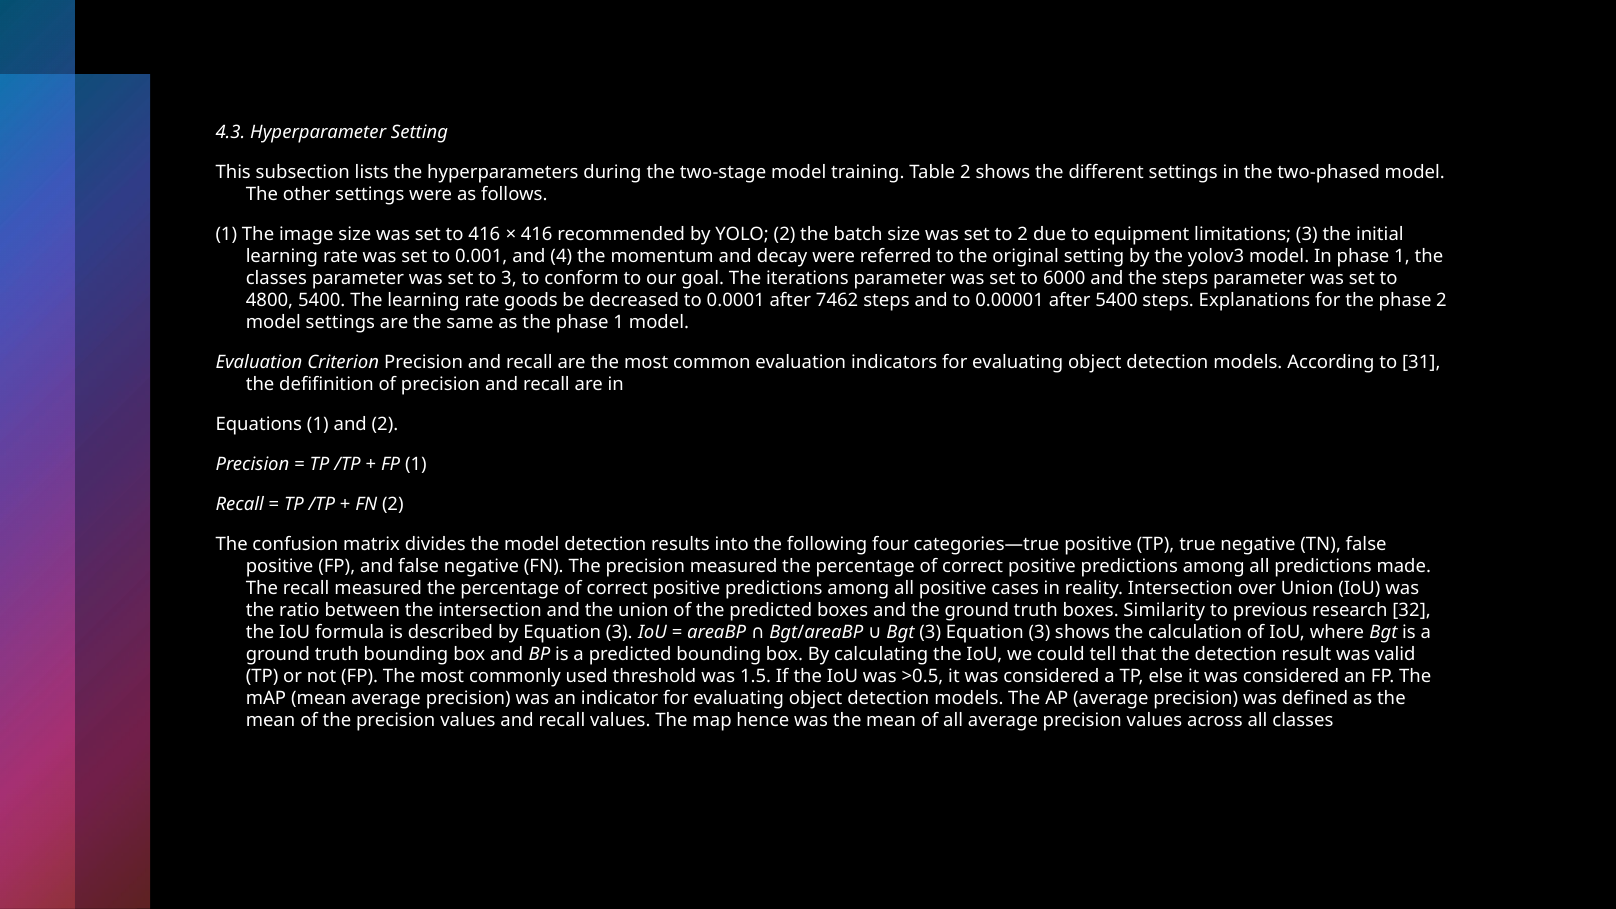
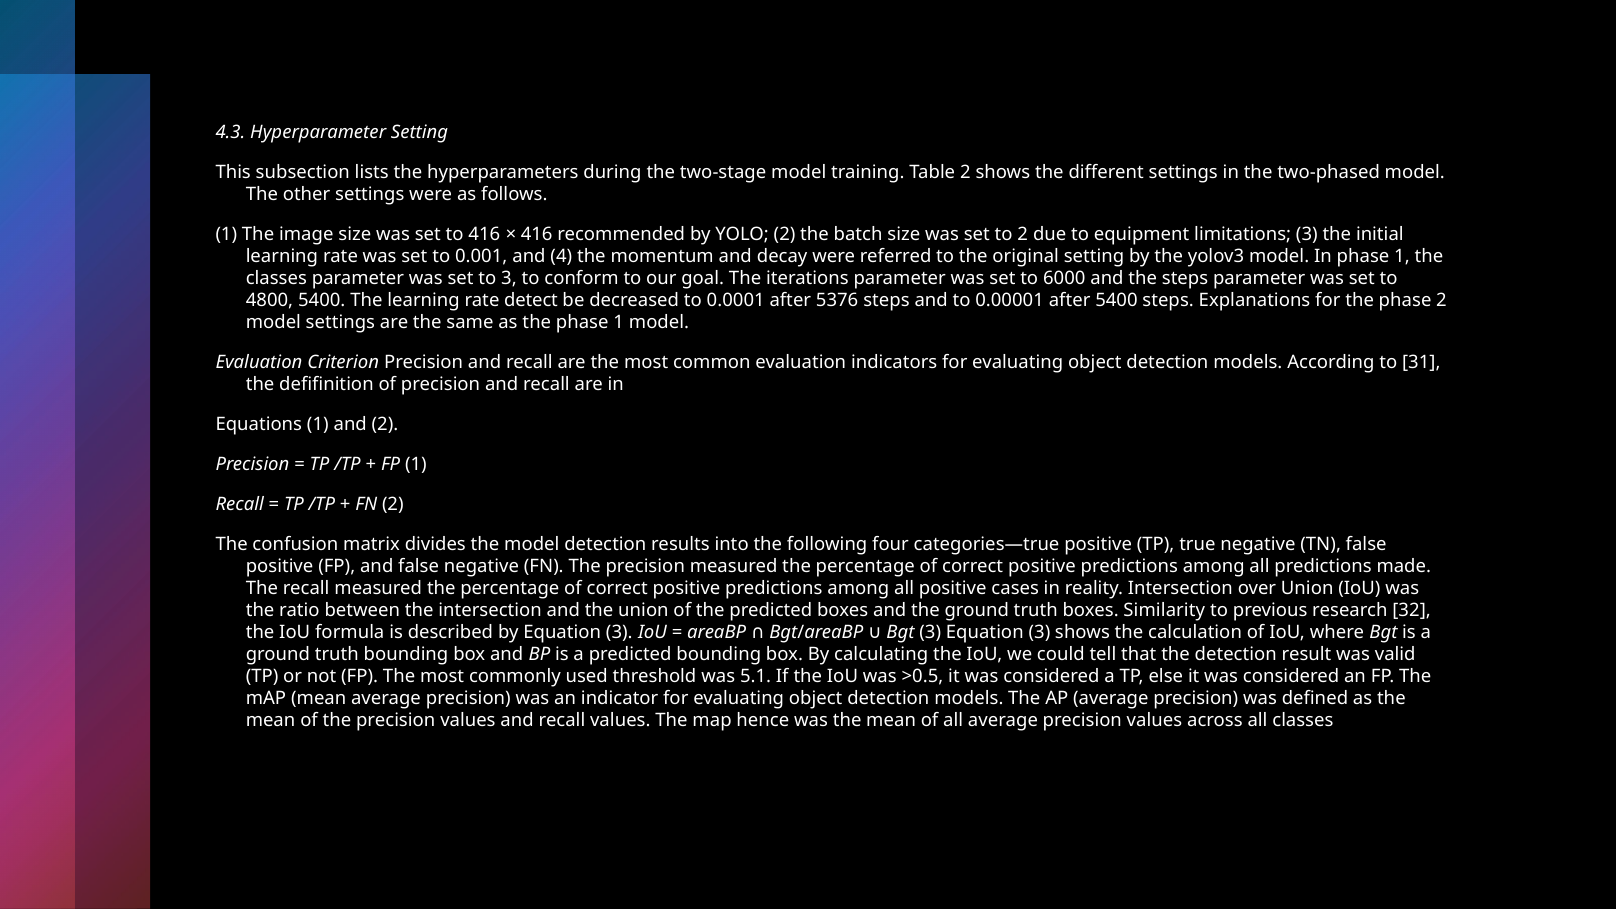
goods: goods -> detect
7462: 7462 -> 5376
1.5: 1.5 -> 5.1
